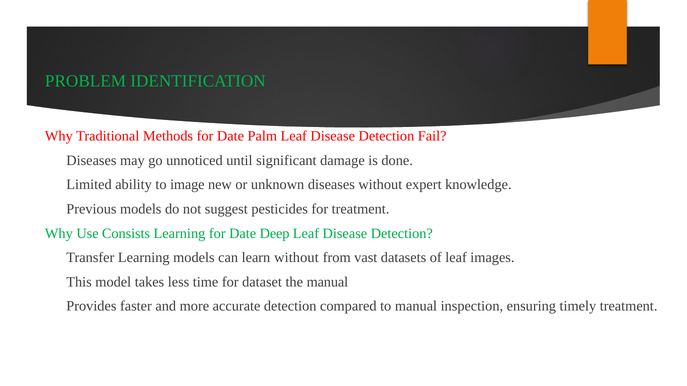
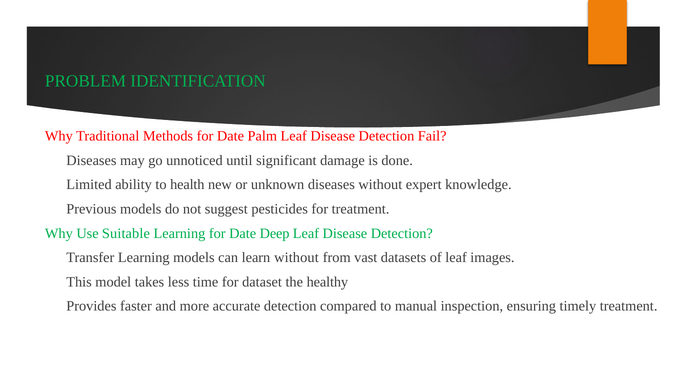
image: image -> health
Consists: Consists -> Suitable
the manual: manual -> healthy
